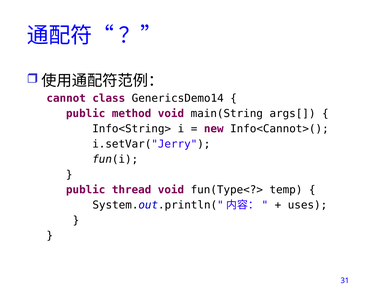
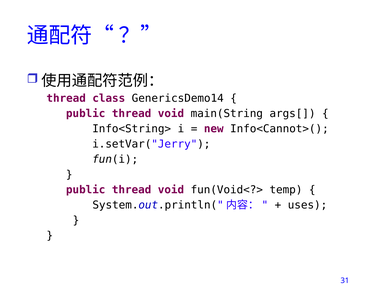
cannot at (66, 98): cannot -> thread
method at (132, 114): method -> thread
fun(Type<?>: fun(Type<?> -> fun(Void<?>
